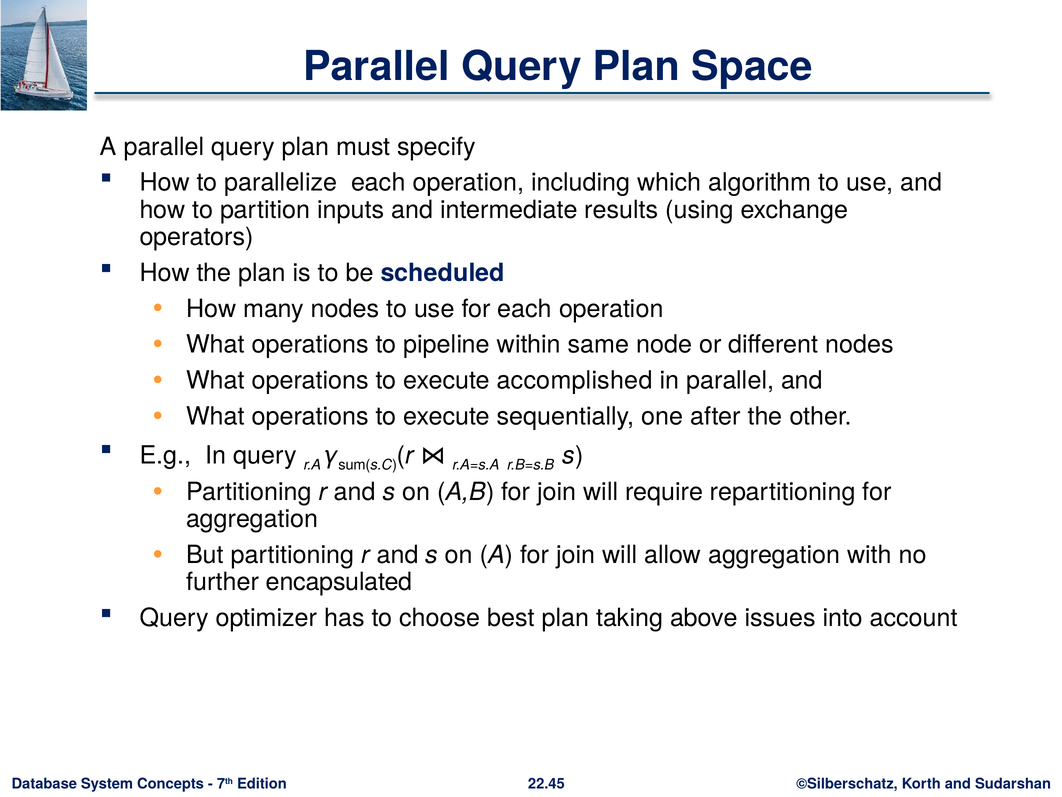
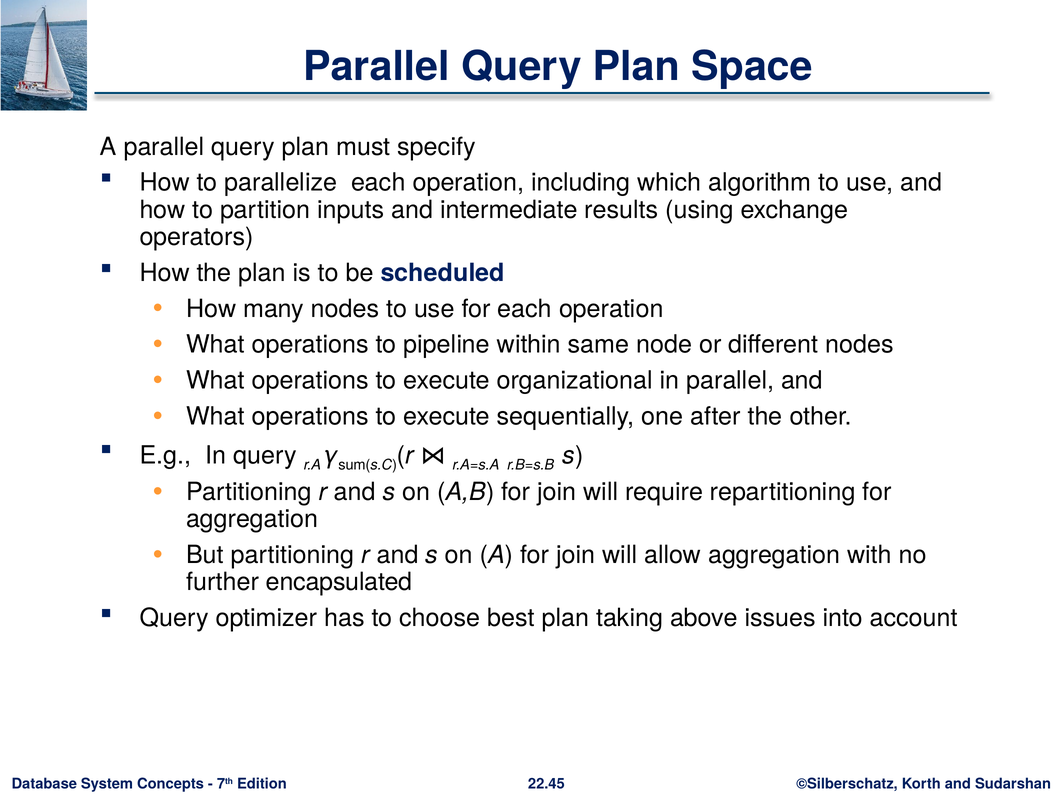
accomplished: accomplished -> organizational
